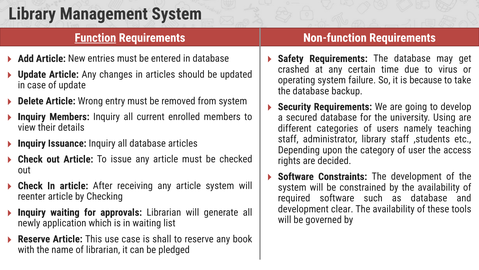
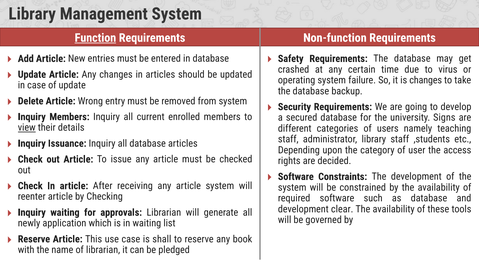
is because: because -> changes
Using: Using -> Signs
view underline: none -> present
